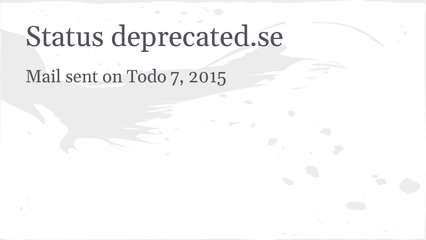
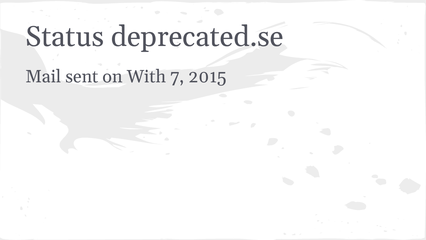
Todo: Todo -> With
